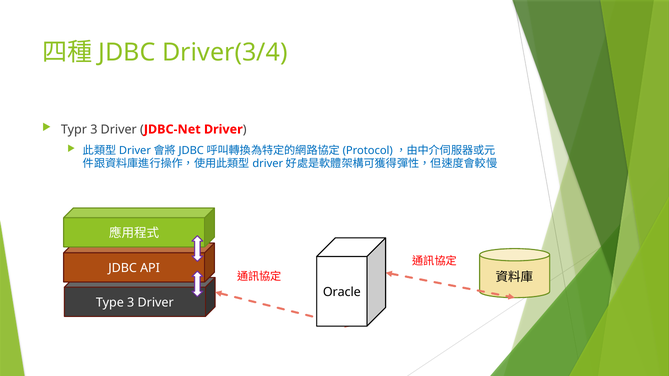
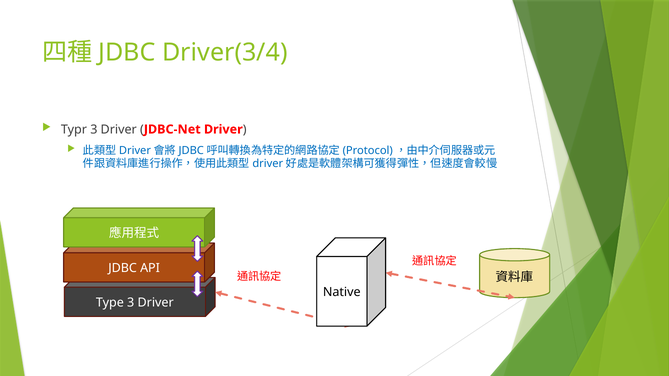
Oracle: Oracle -> Native
